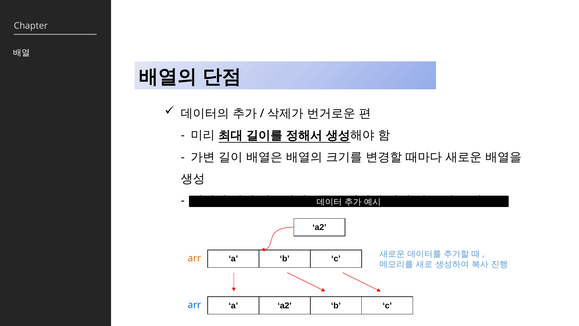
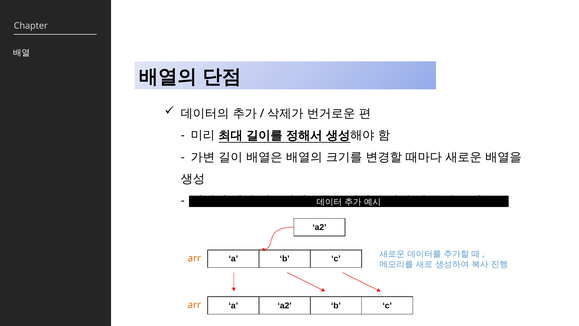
arr at (194, 305) colour: blue -> orange
